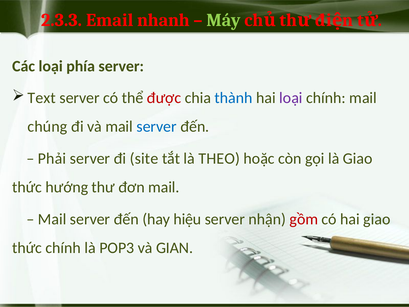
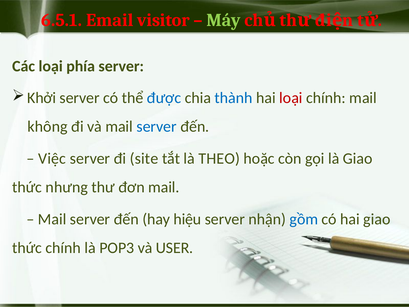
2.3.3: 2.3.3 -> 6.5.1
nhanh: nhanh -> visitor
Text: Text -> Khởi
được colour: red -> blue
loại at (291, 98) colour: purple -> red
chúng: chúng -> không
Phải: Phải -> Việc
hướng: hướng -> nhưng
gồm colour: red -> blue
GIAN: GIAN -> USER
